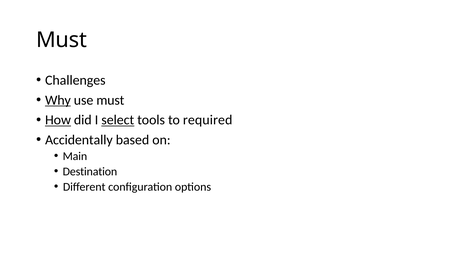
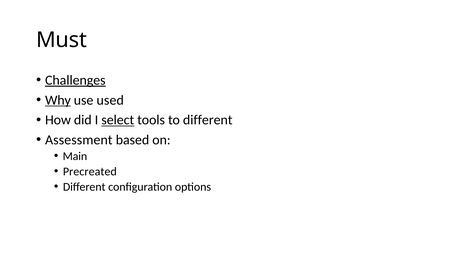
Challenges underline: none -> present
use must: must -> used
How underline: present -> none
to required: required -> different
Accidentally: Accidentally -> Assessment
Destination: Destination -> Precreated
